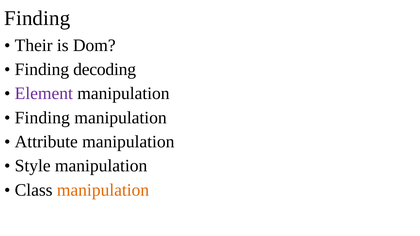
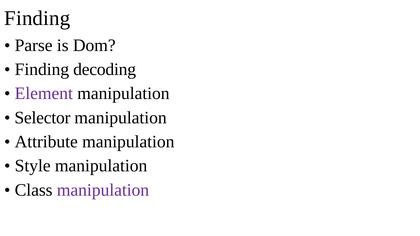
Their: Their -> Parse
Finding at (42, 118): Finding -> Selector
manipulation at (103, 190) colour: orange -> purple
